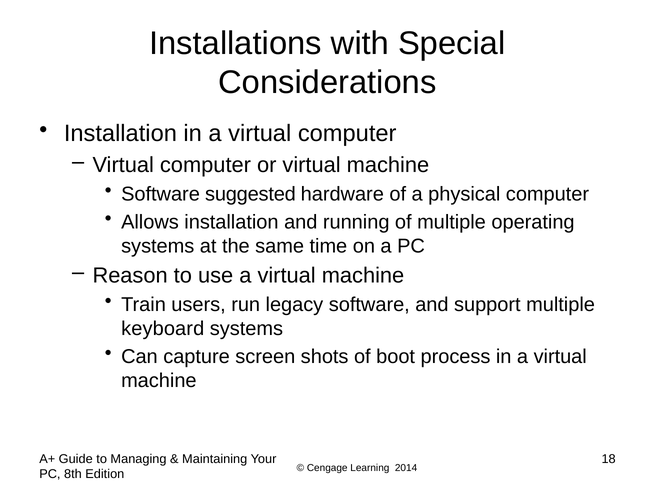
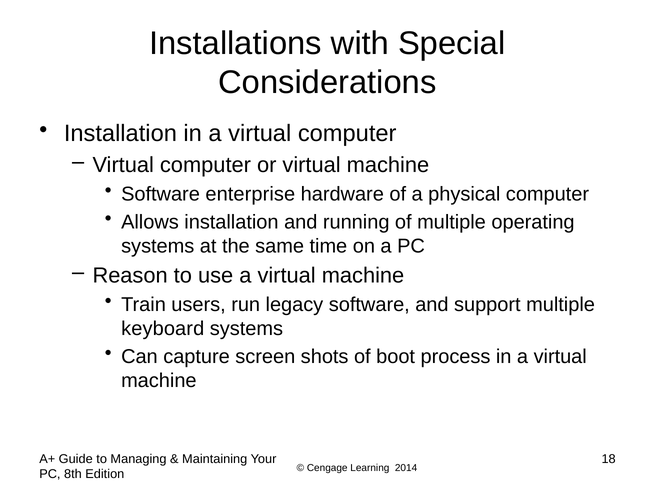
suggested: suggested -> enterprise
